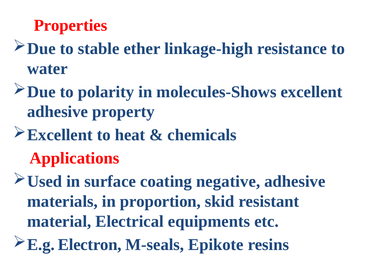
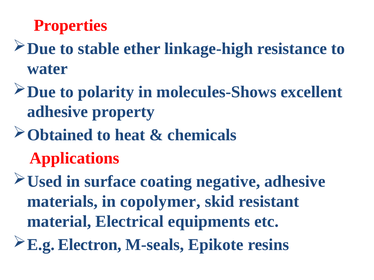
Excellent at (60, 135): Excellent -> Obtained
proportion: proportion -> copolymer
